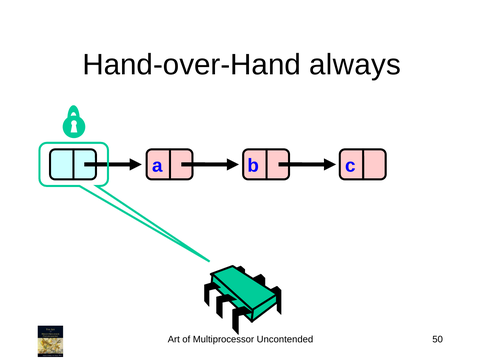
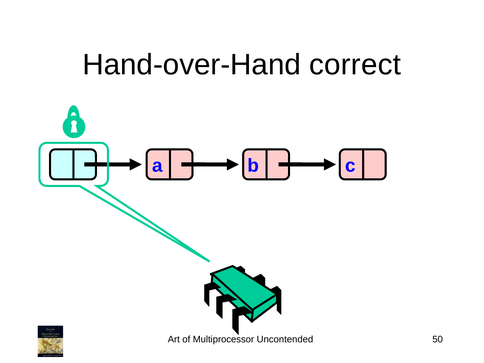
always: always -> correct
